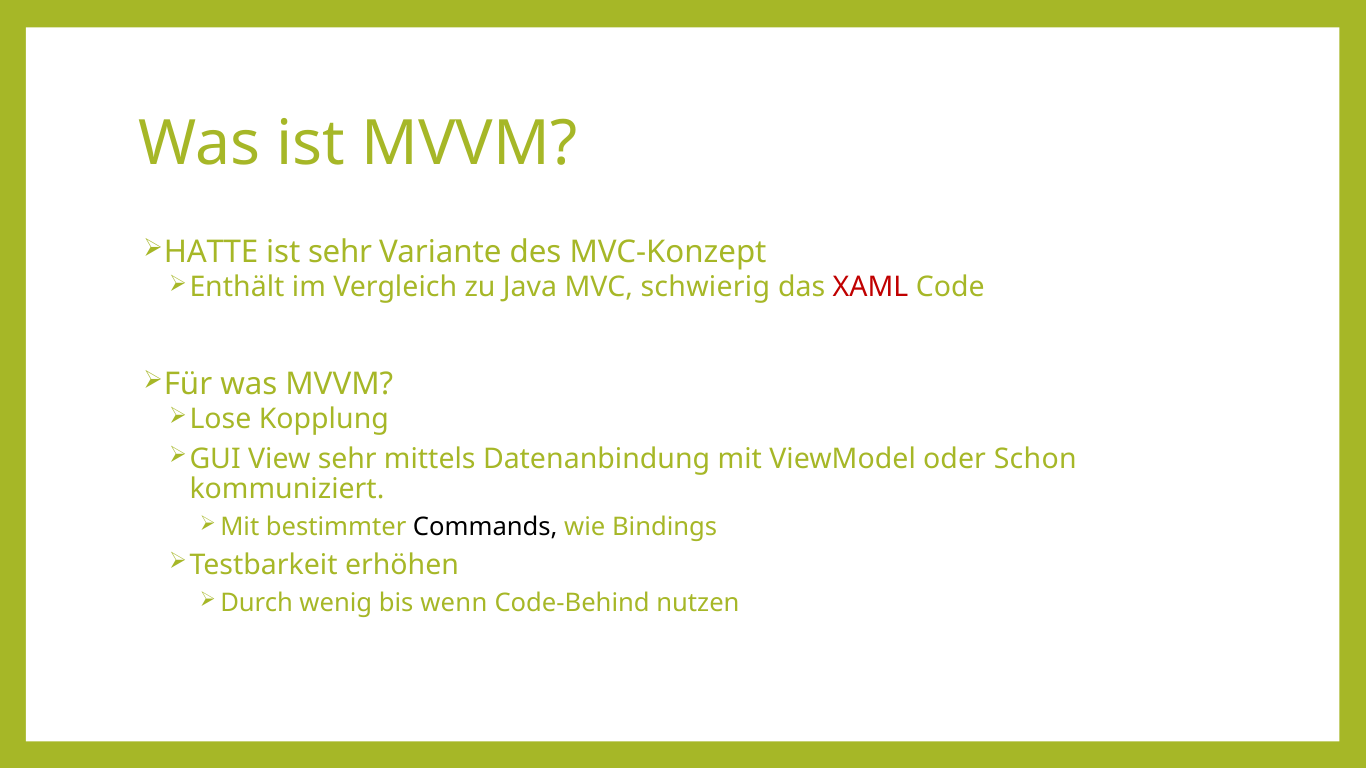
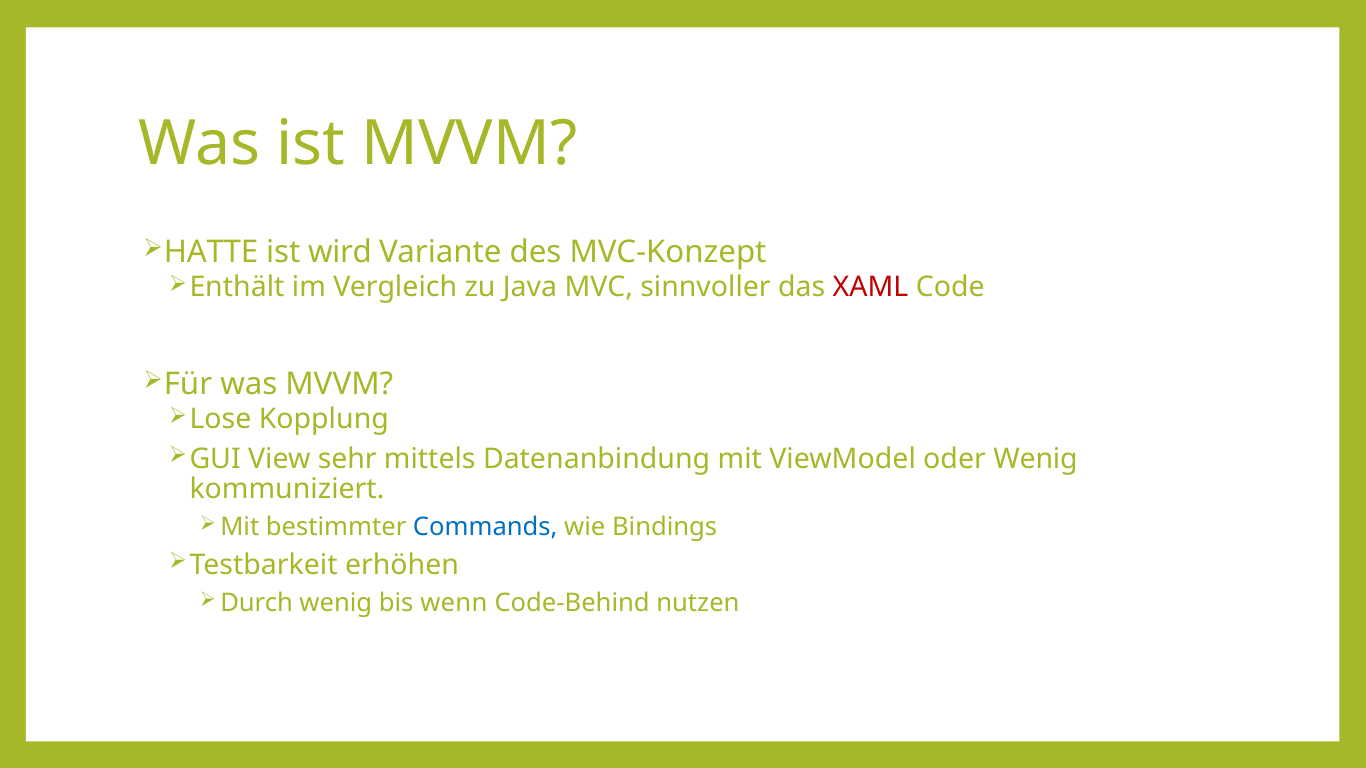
ist sehr: sehr -> wird
schwierig: schwierig -> sinnvoller
oder Schon: Schon -> Wenig
Commands colour: black -> blue
